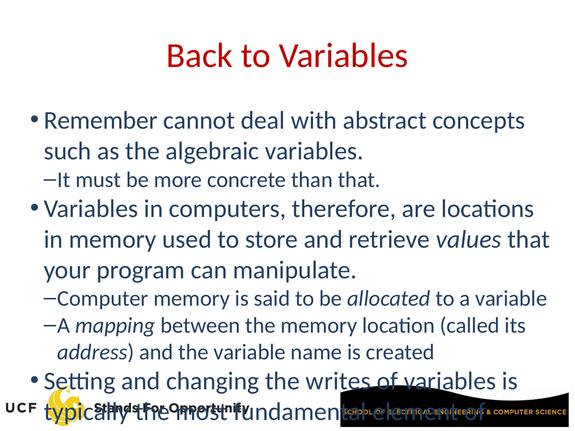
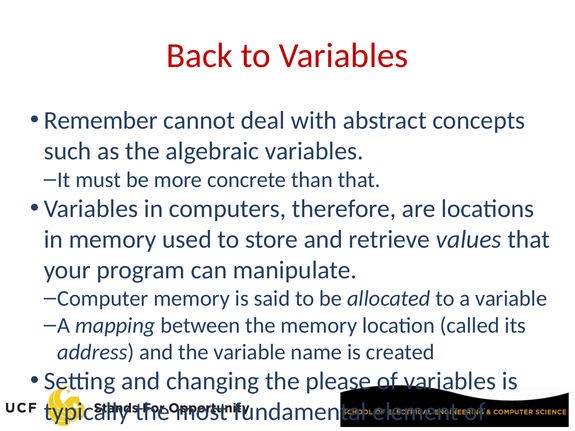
writes: writes -> please
